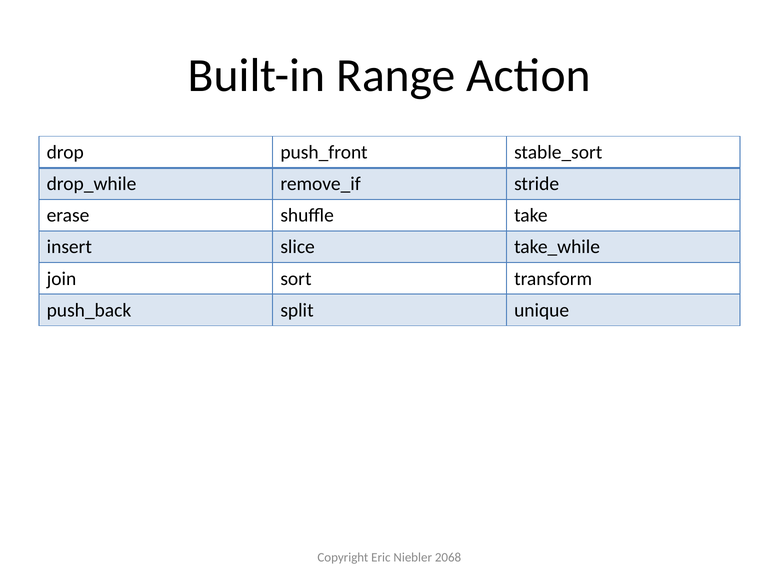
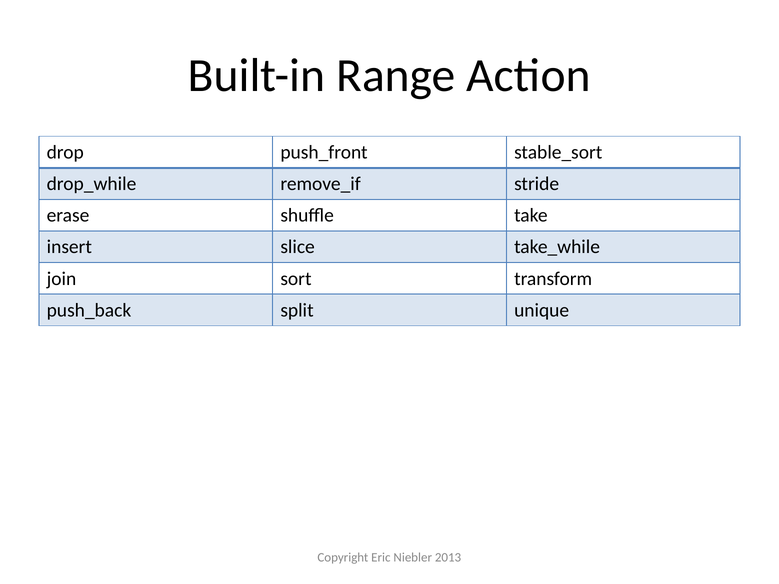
2068: 2068 -> 2013
